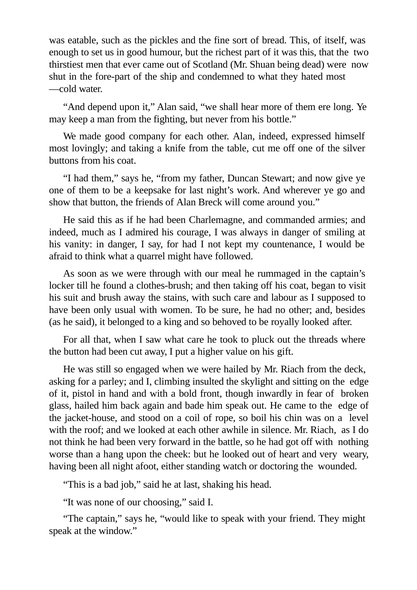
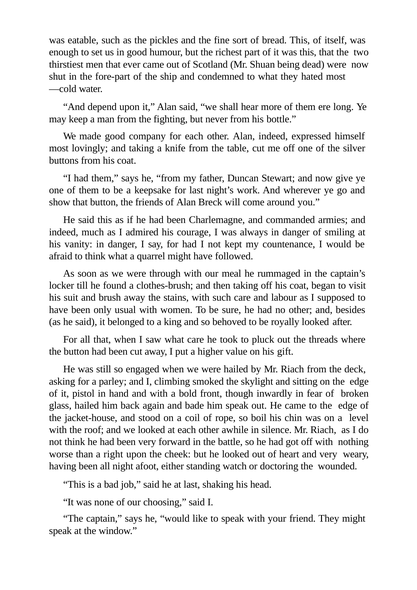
insulted: insulted -> smoked
hang: hang -> right
